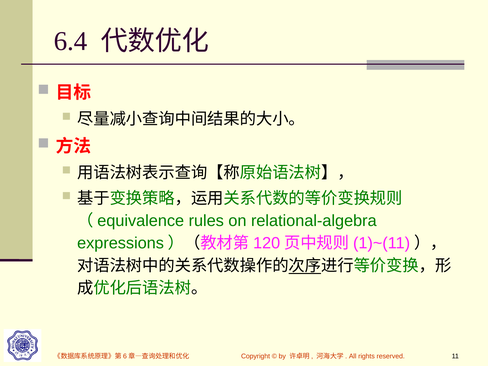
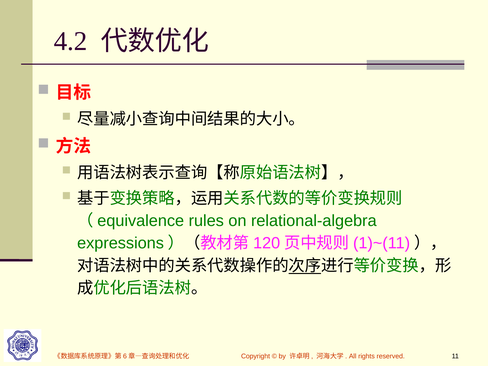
6.4: 6.4 -> 4.2
